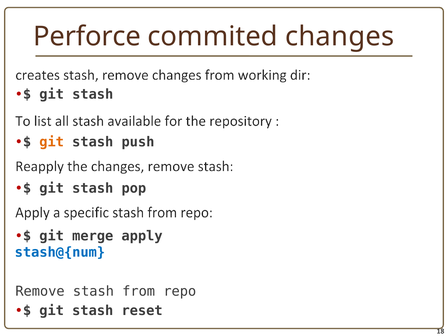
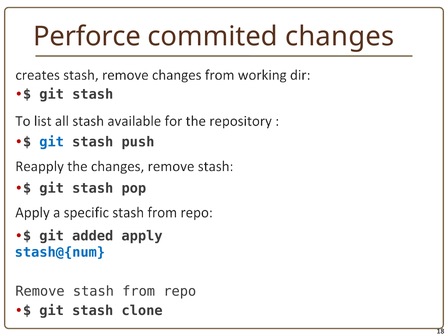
git at (52, 142) colour: orange -> blue
merge: merge -> added
reset: reset -> clone
